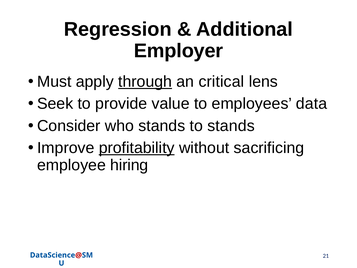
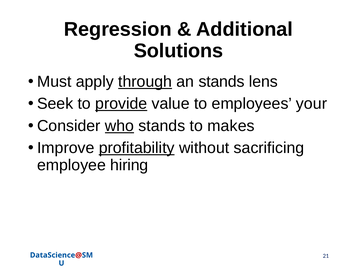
Employer: Employer -> Solutions
an critical: critical -> stands
provide underline: none -> present
data: data -> your
who underline: none -> present
to stands: stands -> makes
